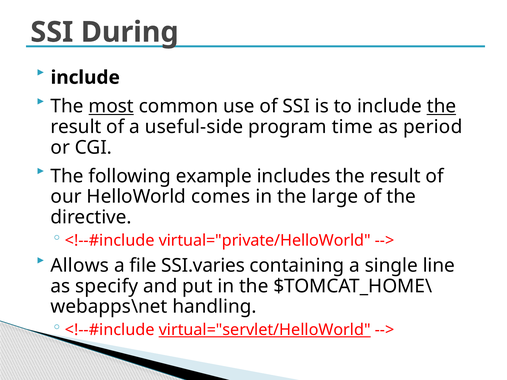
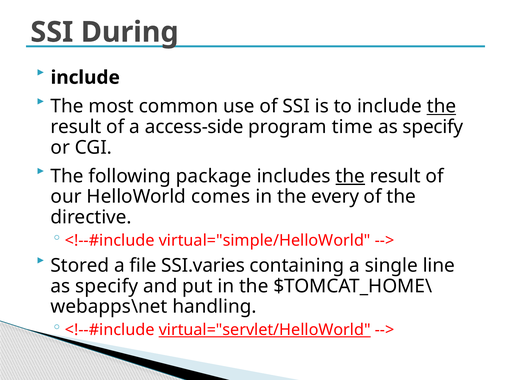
most underline: present -> none
useful-side: useful-side -> access-side
period at (433, 127): period -> specify
example: example -> package
the at (350, 176) underline: none -> present
large: large -> every
virtual="private/HelloWorld: virtual="private/HelloWorld -> virtual="simple/HelloWorld
Allows: Allows -> Stored
